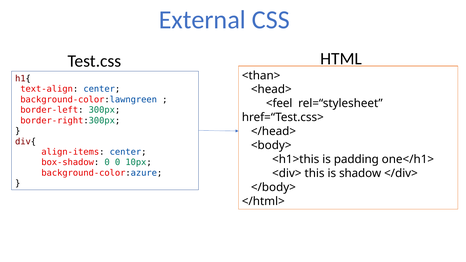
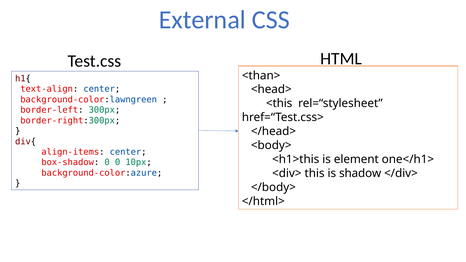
<feel: <feel -> <this
padding: padding -> element
